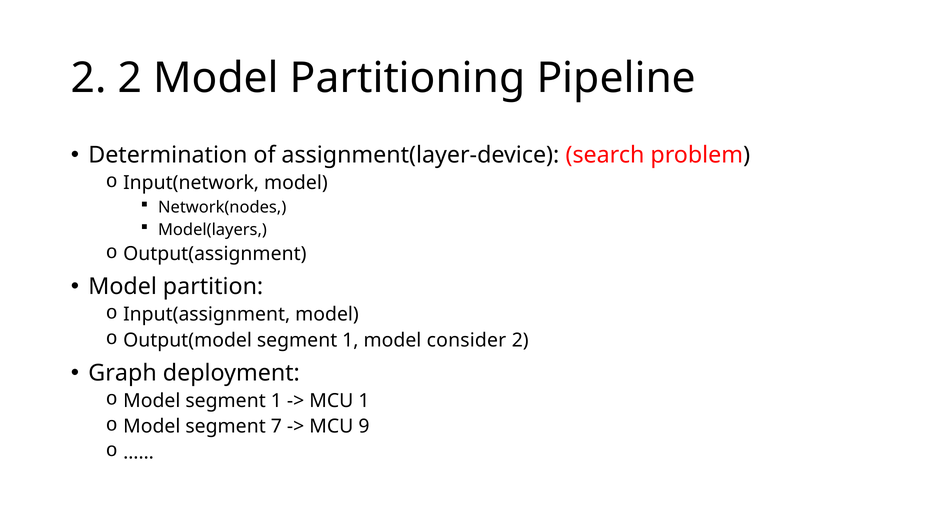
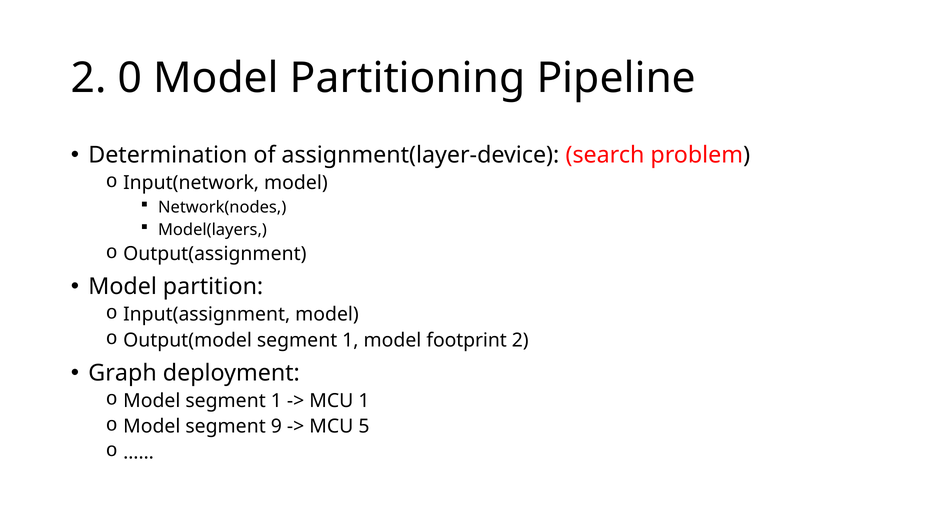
2 2: 2 -> 0
consider: consider -> footprint
7: 7 -> 9
9: 9 -> 5
